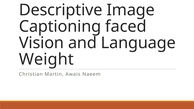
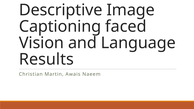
Weight: Weight -> Results
